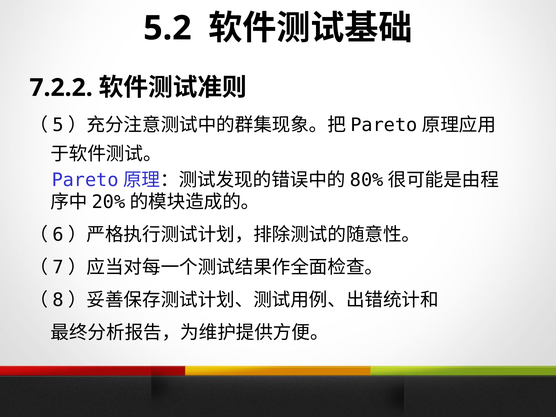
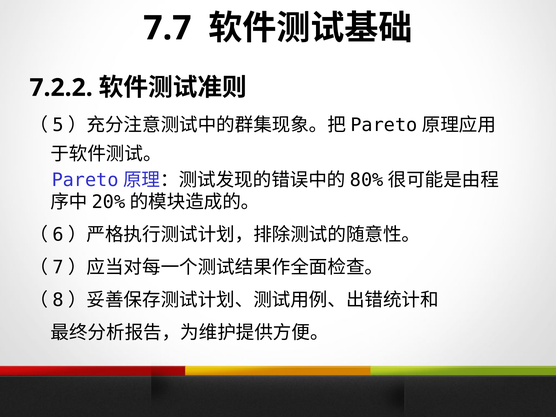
5.2: 5.2 -> 7.7
